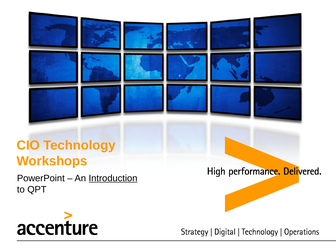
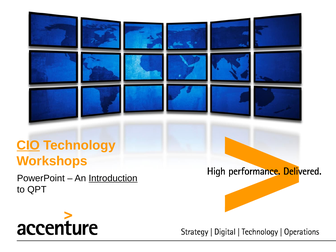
CIO underline: none -> present
